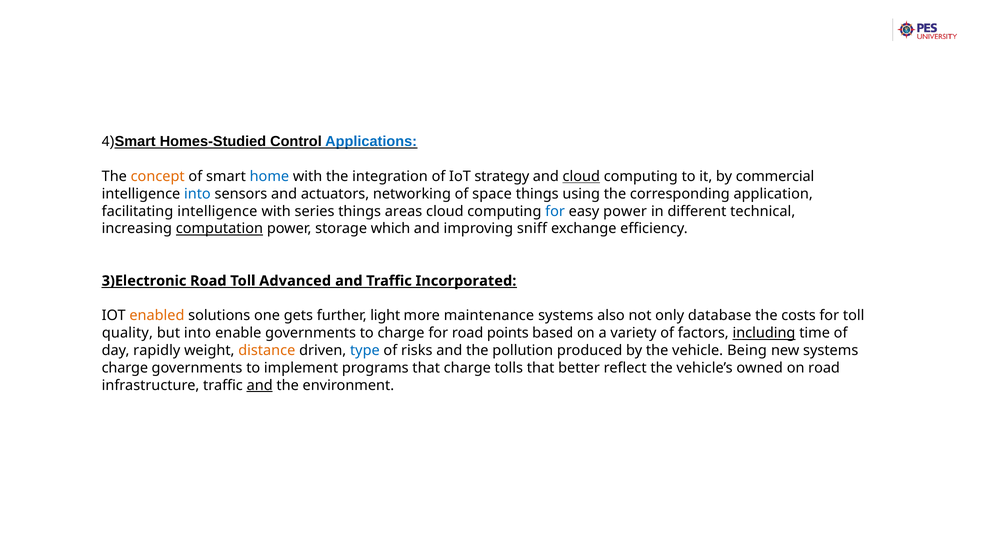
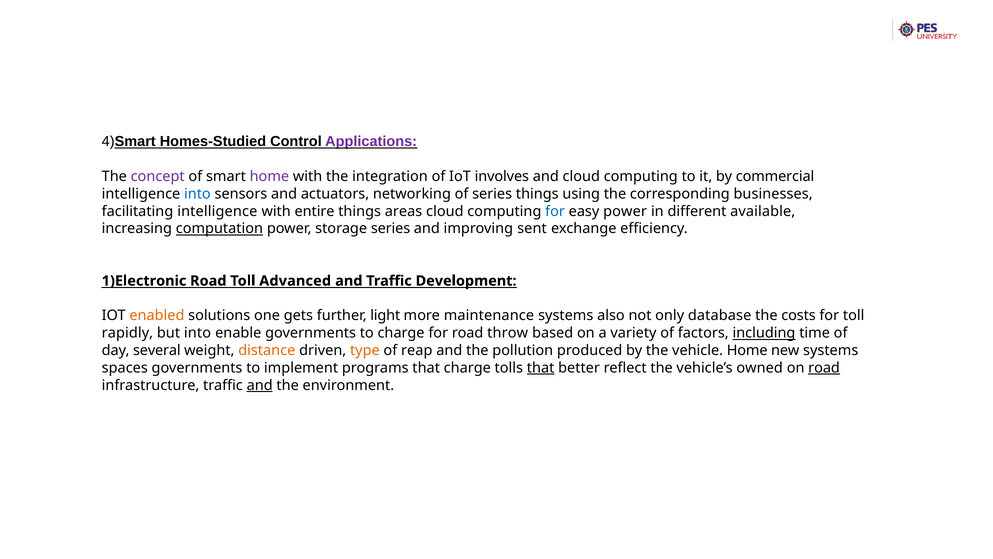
Applications colour: blue -> purple
concept colour: orange -> purple
home at (269, 176) colour: blue -> purple
strategy: strategy -> involves
cloud at (581, 176) underline: present -> none
of space: space -> series
application: application -> businesses
series: series -> entire
technical: technical -> available
storage which: which -> series
sniff: sniff -> sent
3)Electronic: 3)Electronic -> 1)Electronic
Incorporated: Incorporated -> Development
quality: quality -> rapidly
points: points -> throw
rapidly: rapidly -> several
type colour: blue -> orange
risks: risks -> reap
vehicle Being: Being -> Home
charge at (125, 368): charge -> spaces
that at (541, 368) underline: none -> present
road at (824, 368) underline: none -> present
